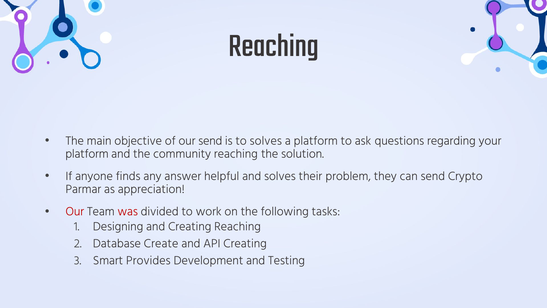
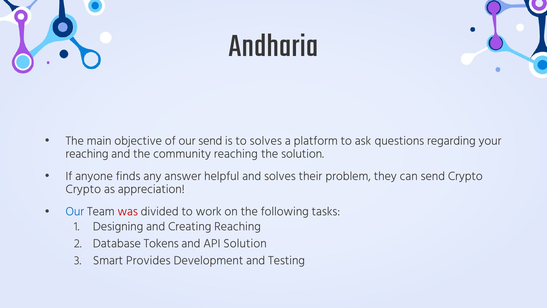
Reaching at (273, 45): Reaching -> Andharia
platform at (87, 154): platform -> reaching
Parmar at (83, 189): Parmar -> Crypto
Our at (75, 211) colour: red -> blue
Create: Create -> Tokens
API Creating: Creating -> Solution
